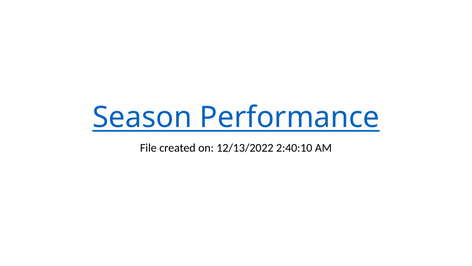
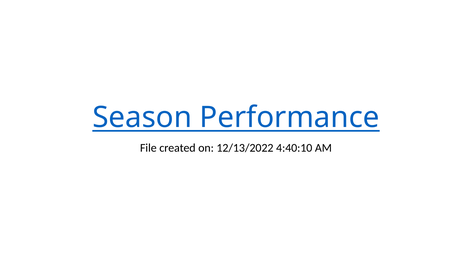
2:40:10: 2:40:10 -> 4:40:10
